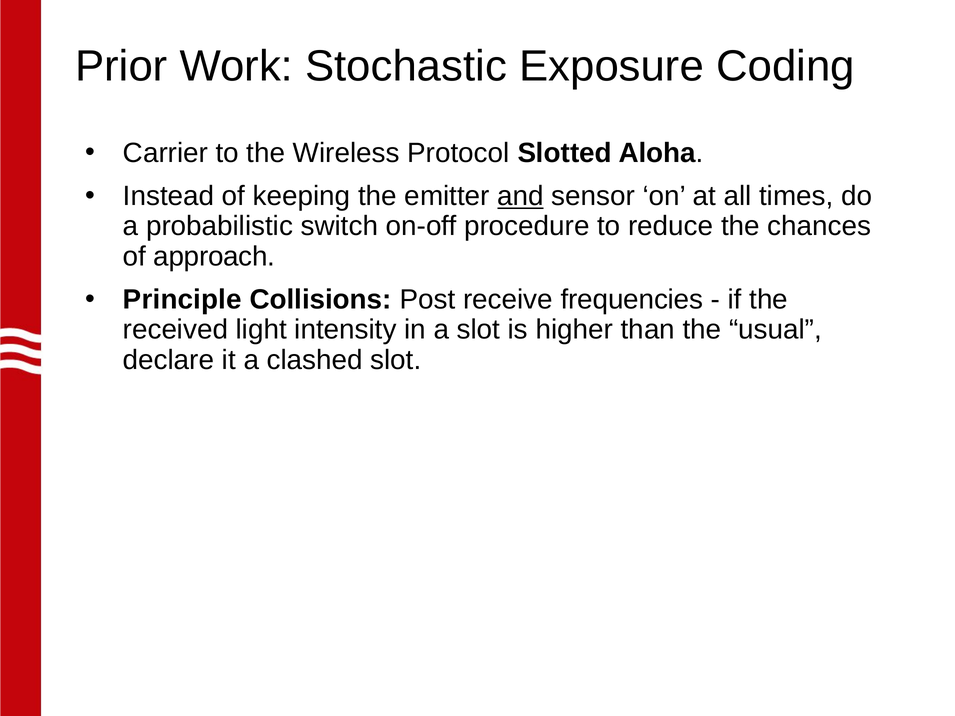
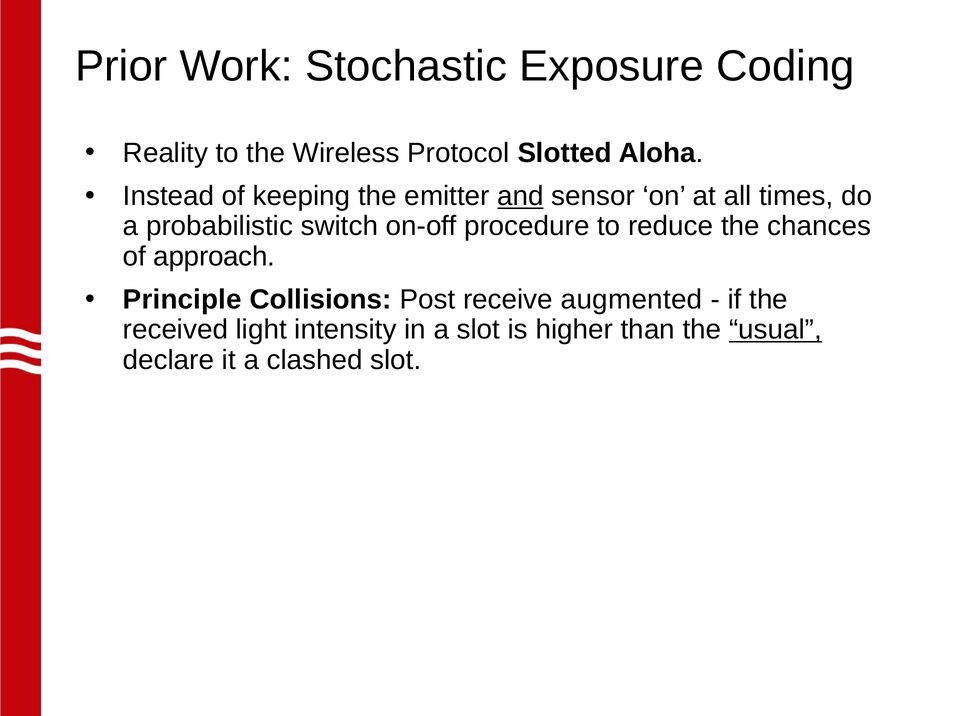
Carrier: Carrier -> Reality
frequencies: frequencies -> augmented
usual underline: none -> present
